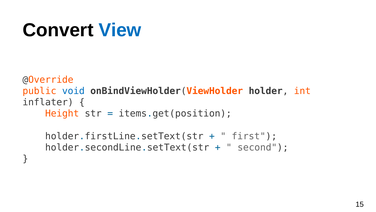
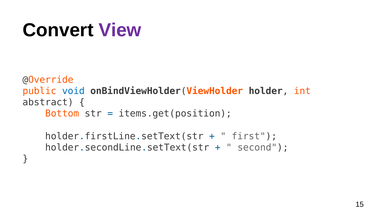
View colour: blue -> purple
inflater: inflater -> abstract
Height: Height -> Bottom
